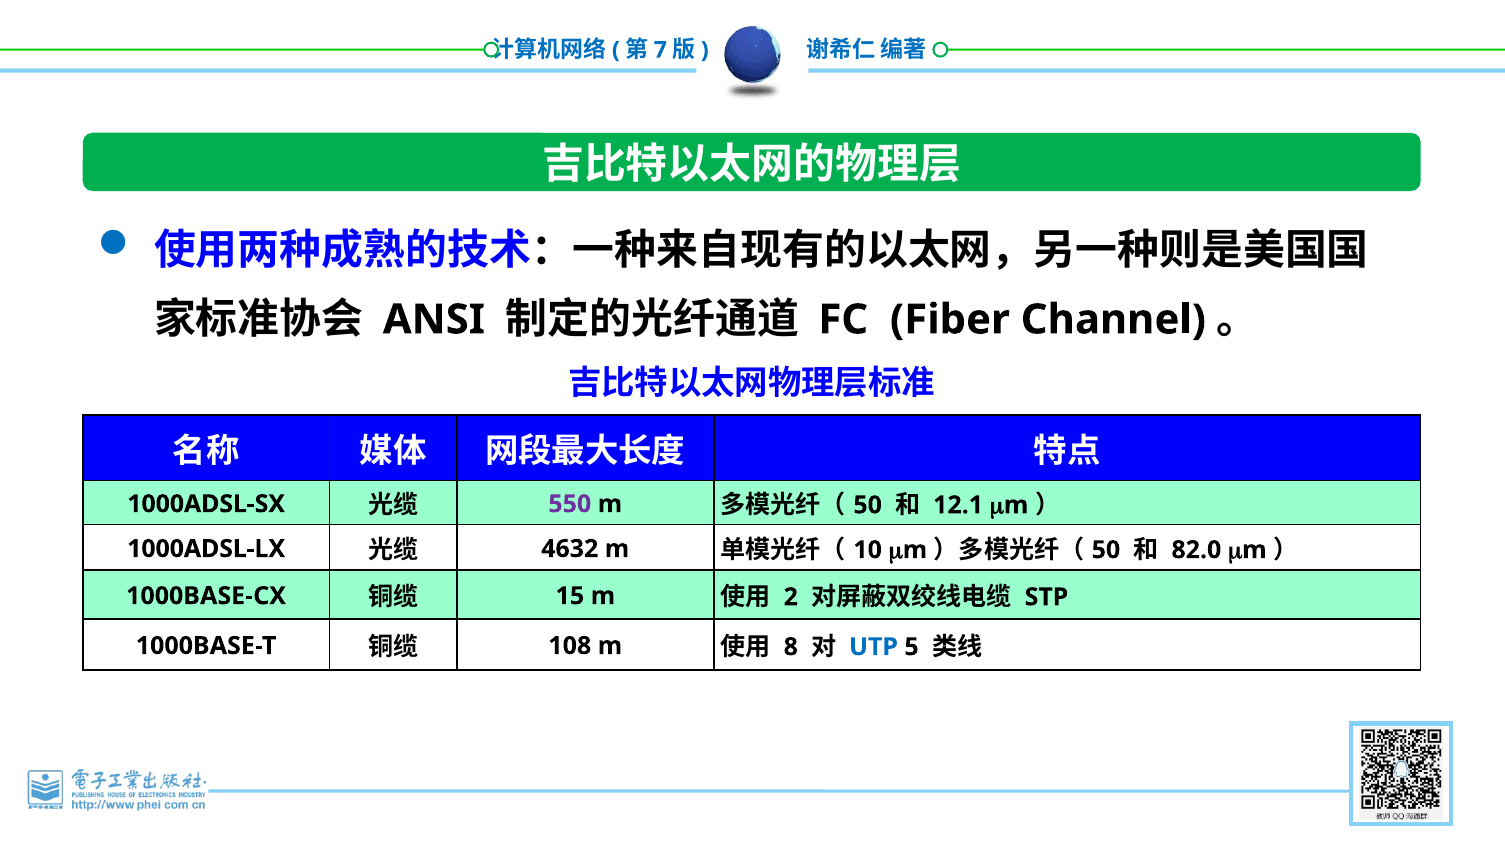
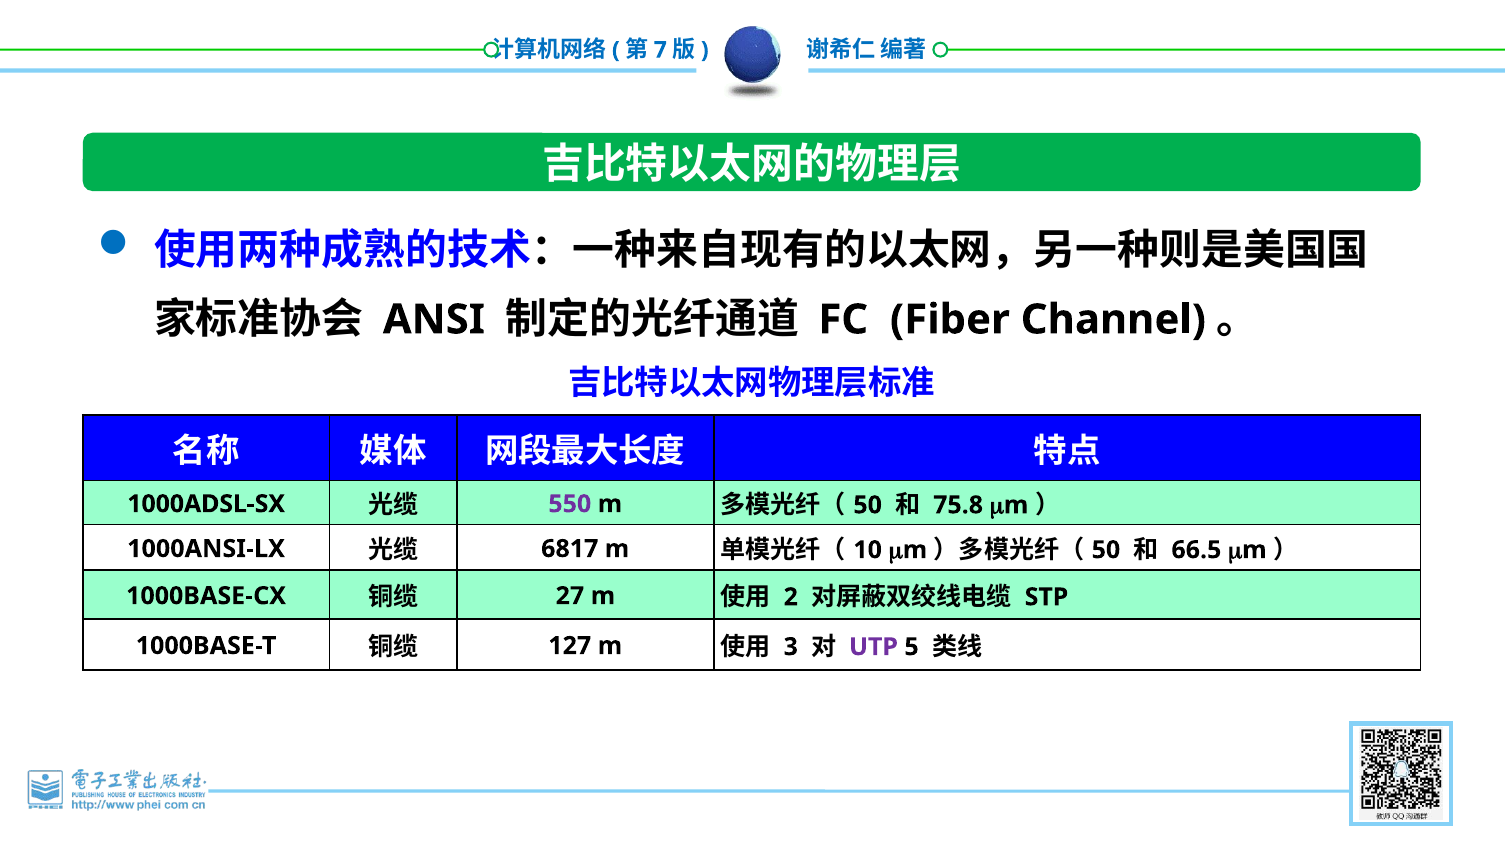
12.1: 12.1 -> 75.8
1000ADSL-LX: 1000ADSL-LX -> 1000ANSI-LX
4632: 4632 -> 6817
82.0: 82.0 -> 66.5
15: 15 -> 27
108: 108 -> 127
8: 8 -> 3
UTP colour: blue -> purple
